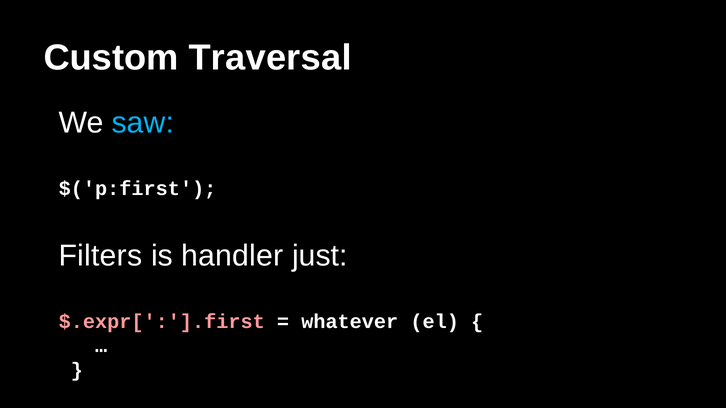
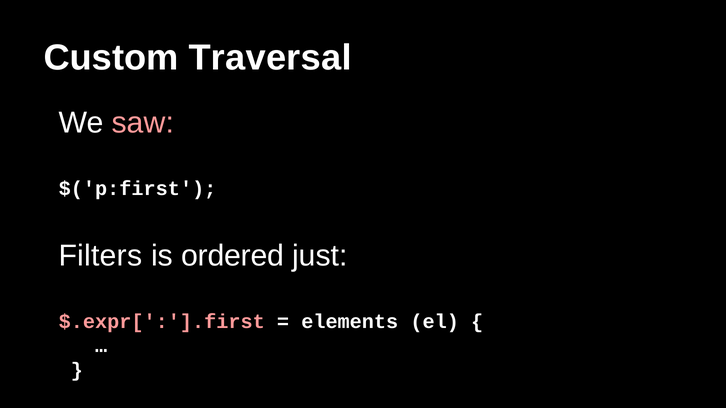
saw colour: light blue -> pink
handler: handler -> ordered
whatever: whatever -> elements
